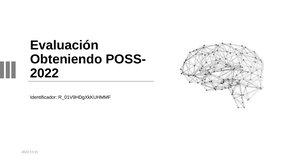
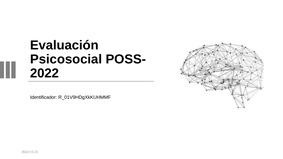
Obteniendo: Obteniendo -> Psicosocial
